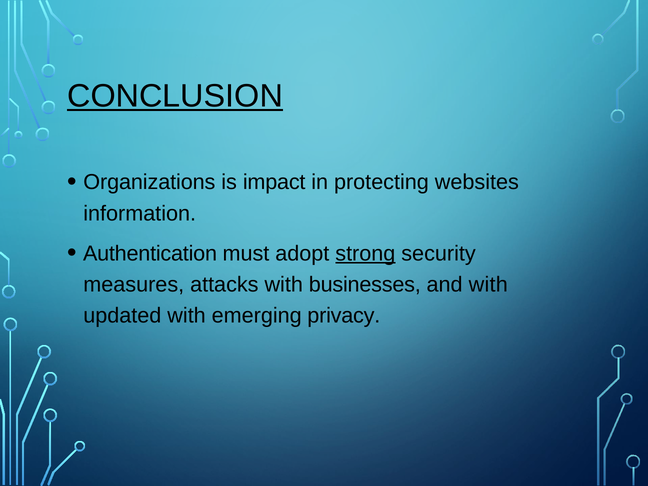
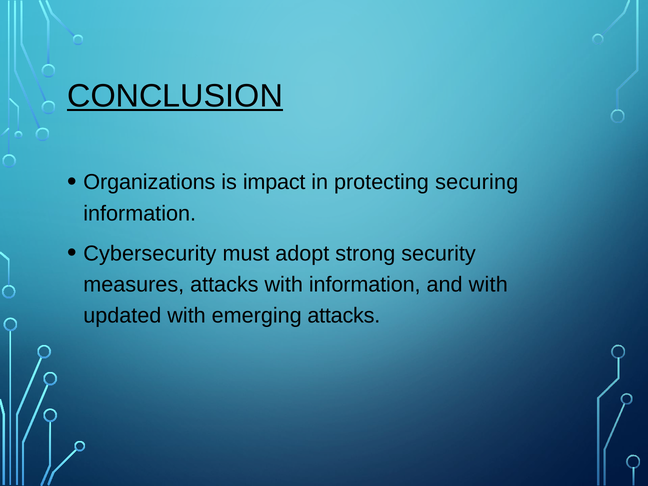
websites: websites -> securing
Authentication: Authentication -> Cybersecurity
strong underline: present -> none
with businesses: businesses -> information
emerging privacy: privacy -> attacks
